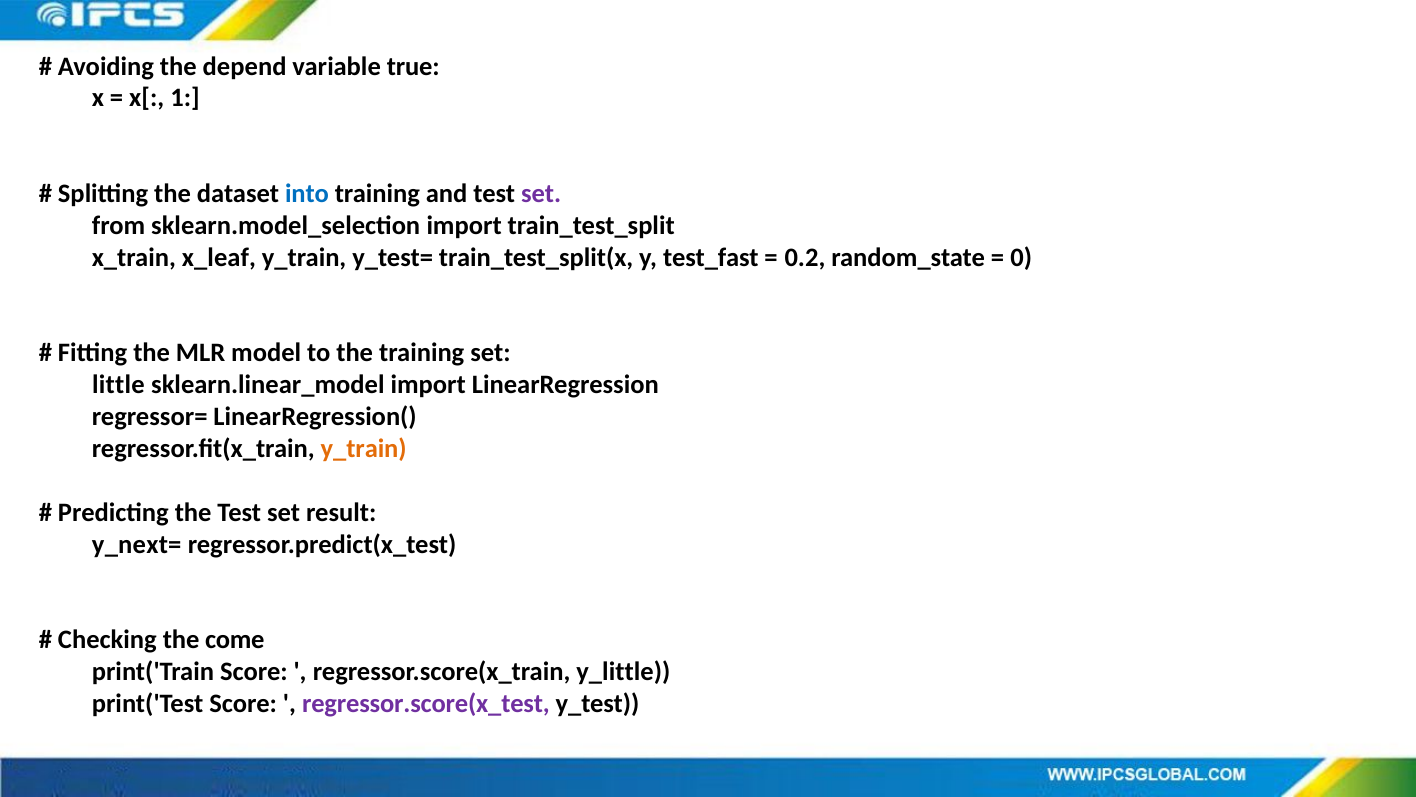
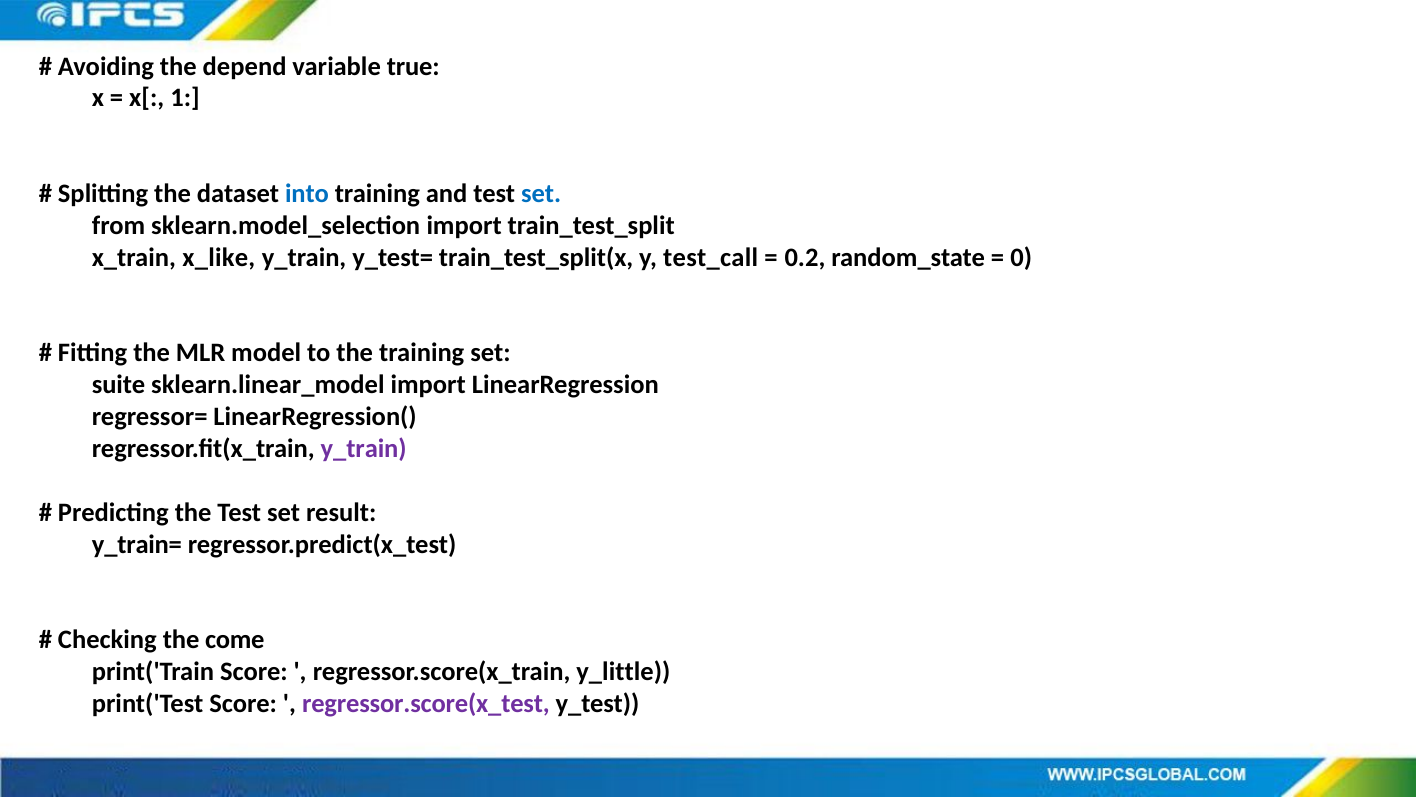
set at (541, 194) colour: purple -> blue
x_leaf: x_leaf -> x_like
test_fast: test_fast -> test_call
little: little -> suite
y_train at (364, 449) colour: orange -> purple
y_next=: y_next= -> y_train=
